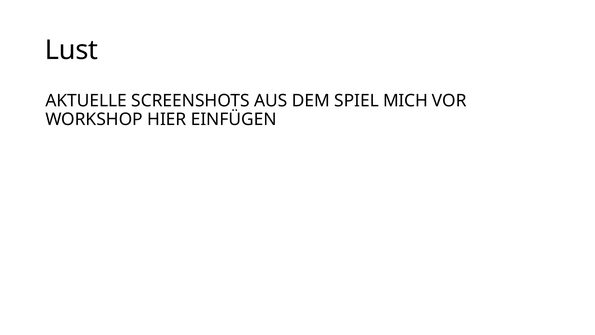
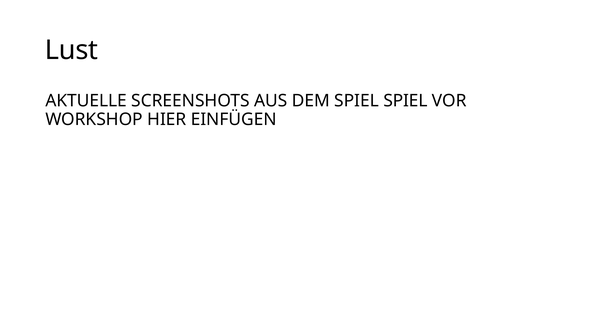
SPIEL MICH: MICH -> SPIEL
